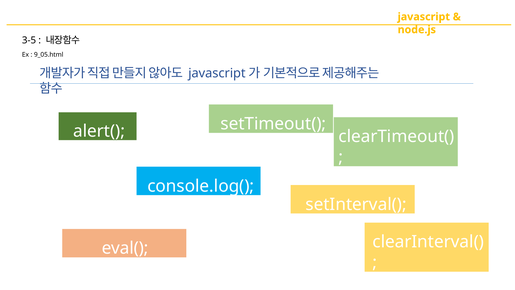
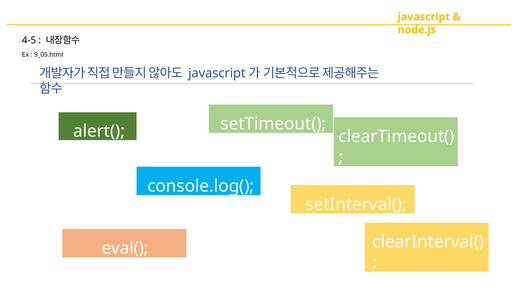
3-5: 3-5 -> 4-5
